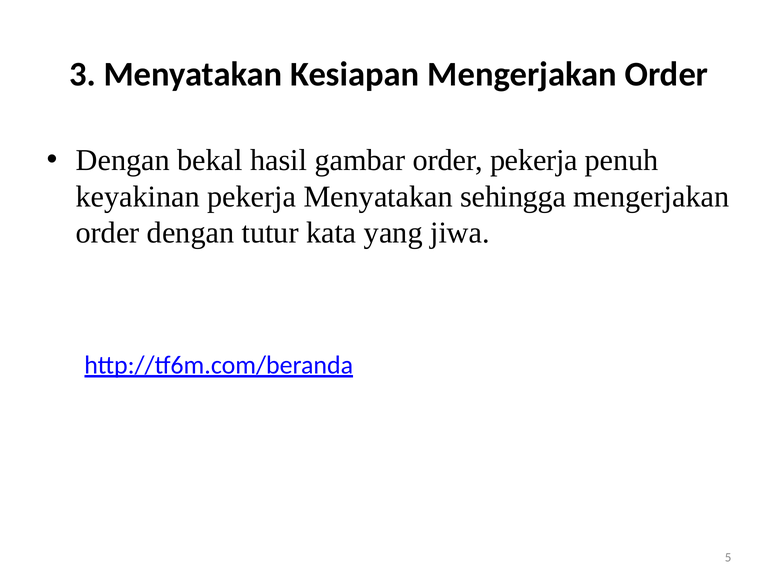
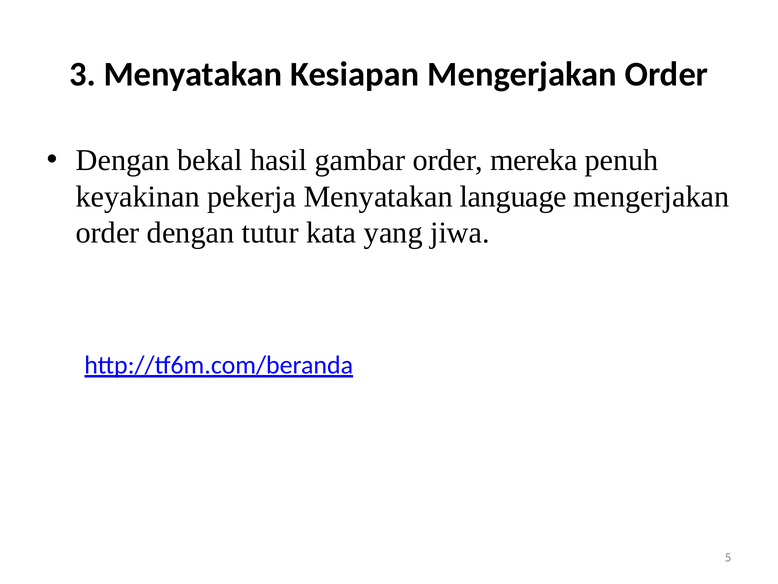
order pekerja: pekerja -> mereka
sehingga: sehingga -> language
